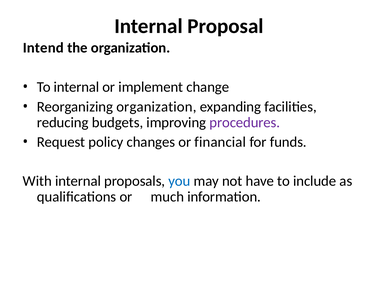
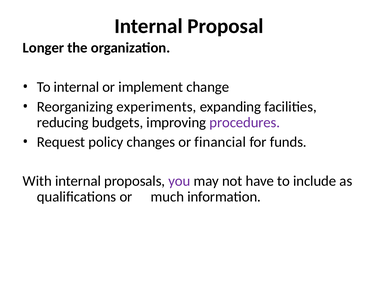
Intend: Intend -> Longer
Reorganizing organization: organization -> experiments
you colour: blue -> purple
